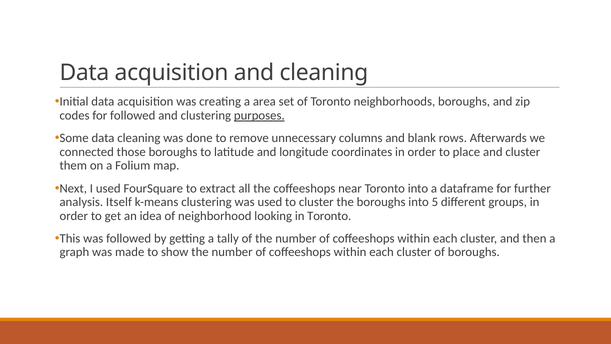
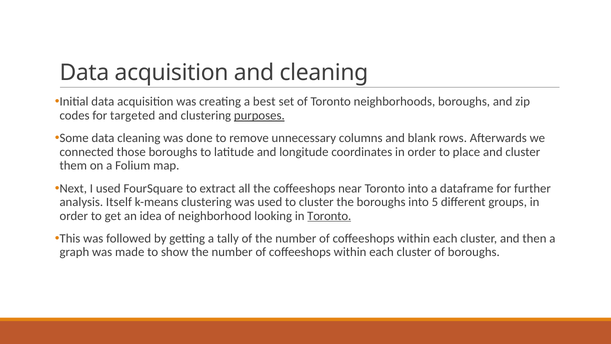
area: area -> best
for followed: followed -> targeted
Toronto at (329, 216) underline: none -> present
